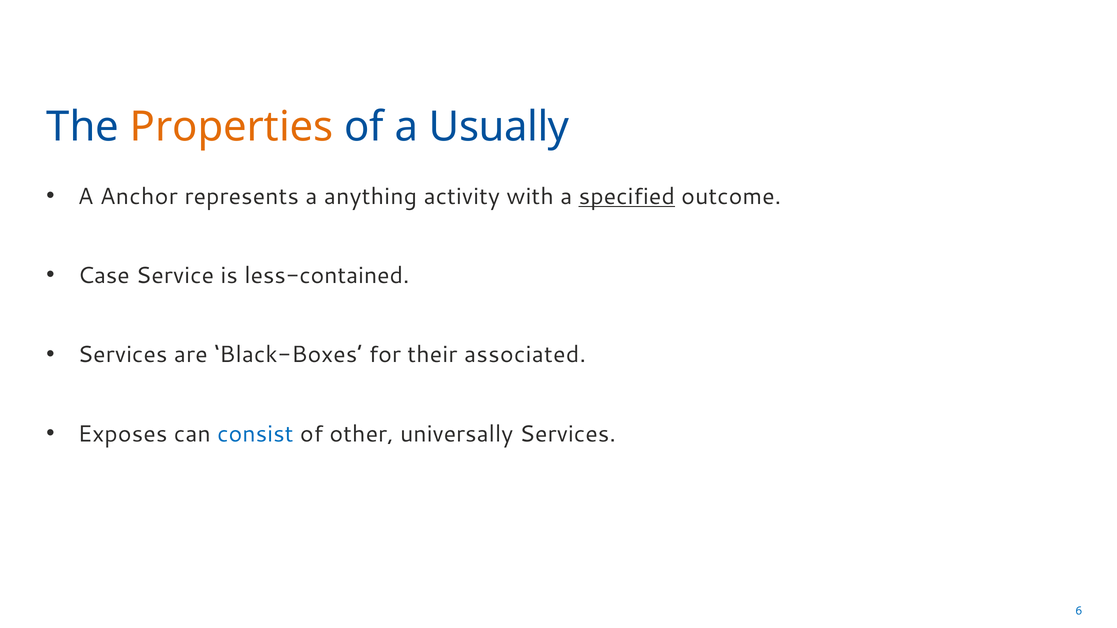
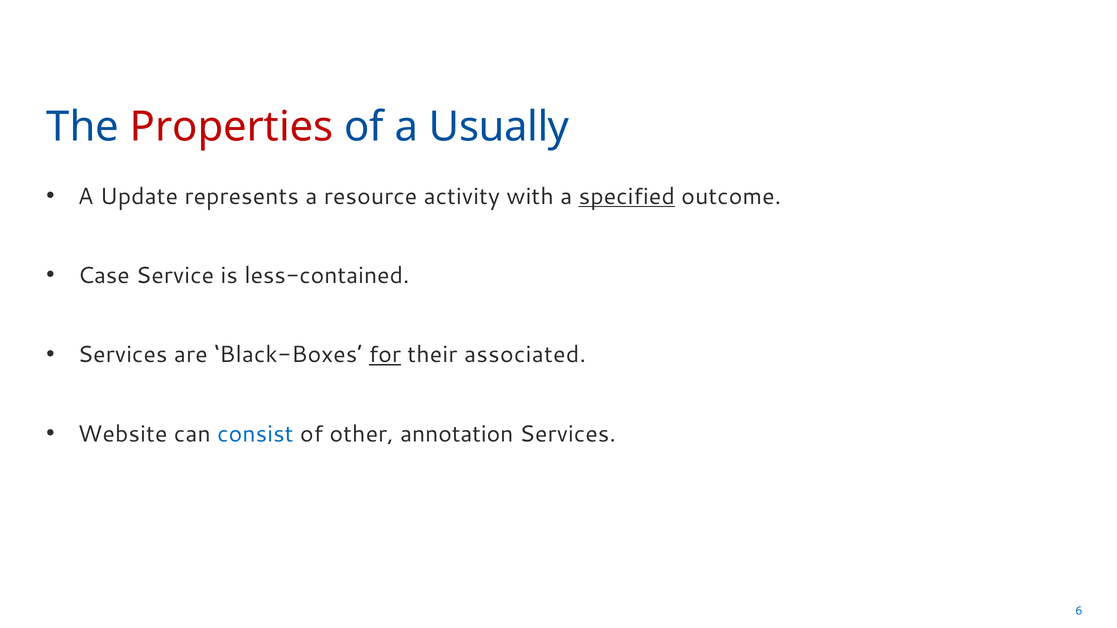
Properties colour: orange -> red
Anchor: Anchor -> Update
anything: anything -> resource
for underline: none -> present
Exposes: Exposes -> Website
universally: universally -> annotation
